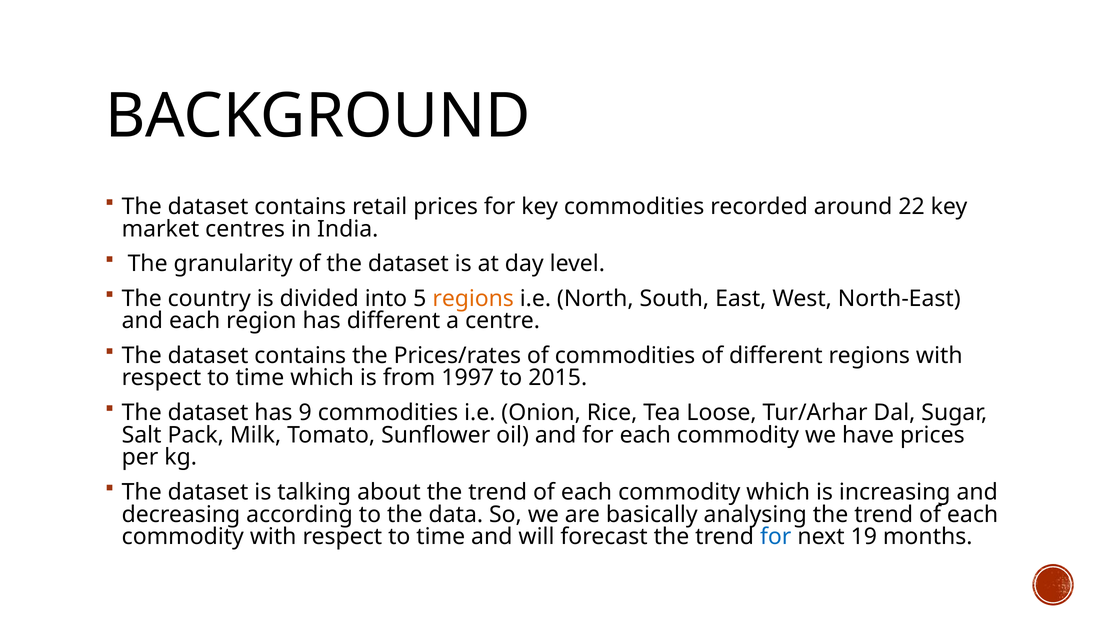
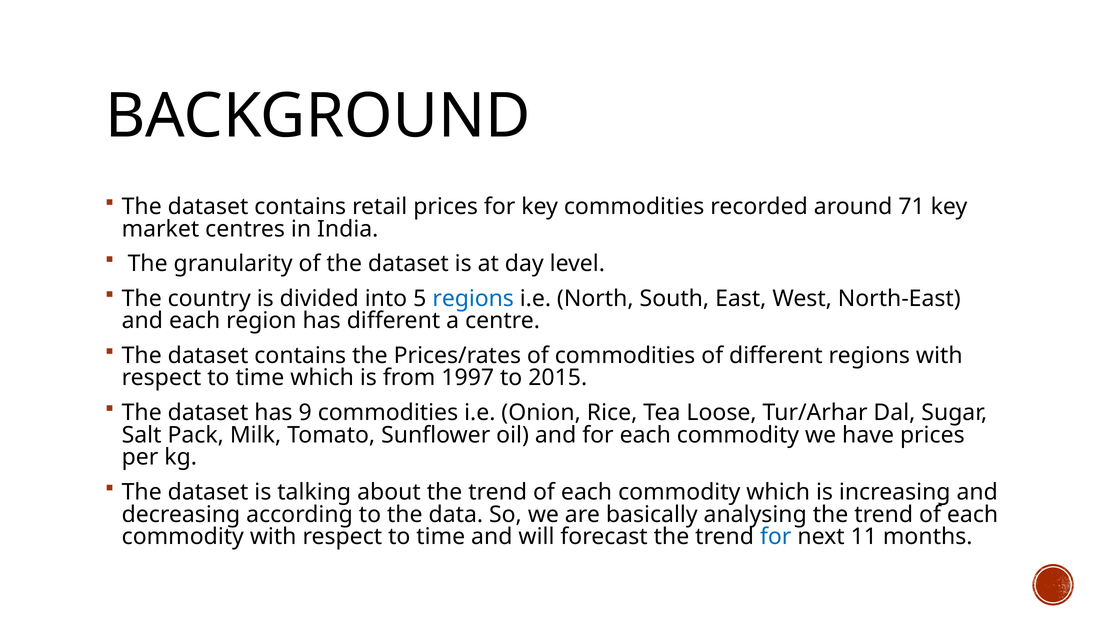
22: 22 -> 71
regions at (473, 298) colour: orange -> blue
19: 19 -> 11
